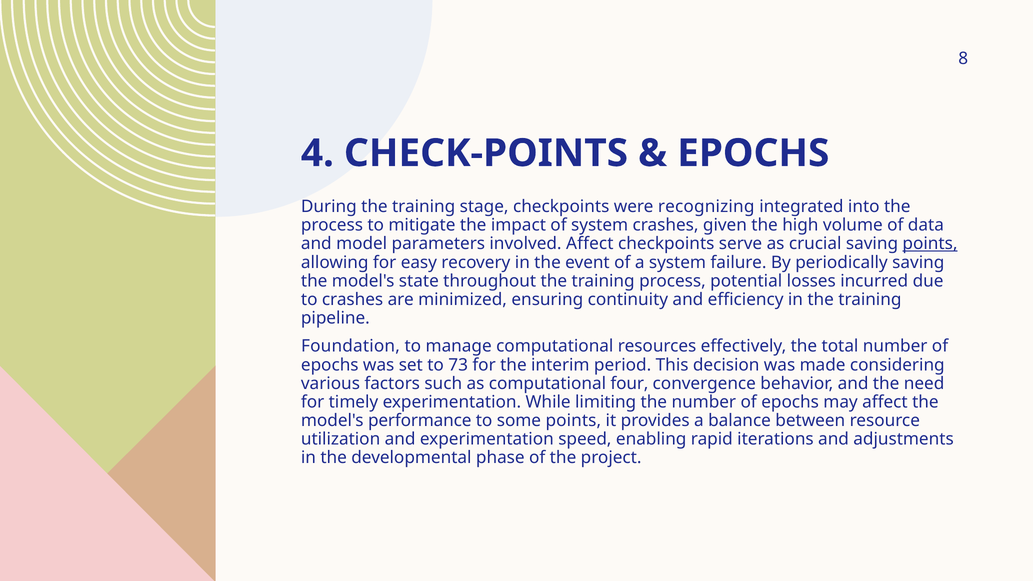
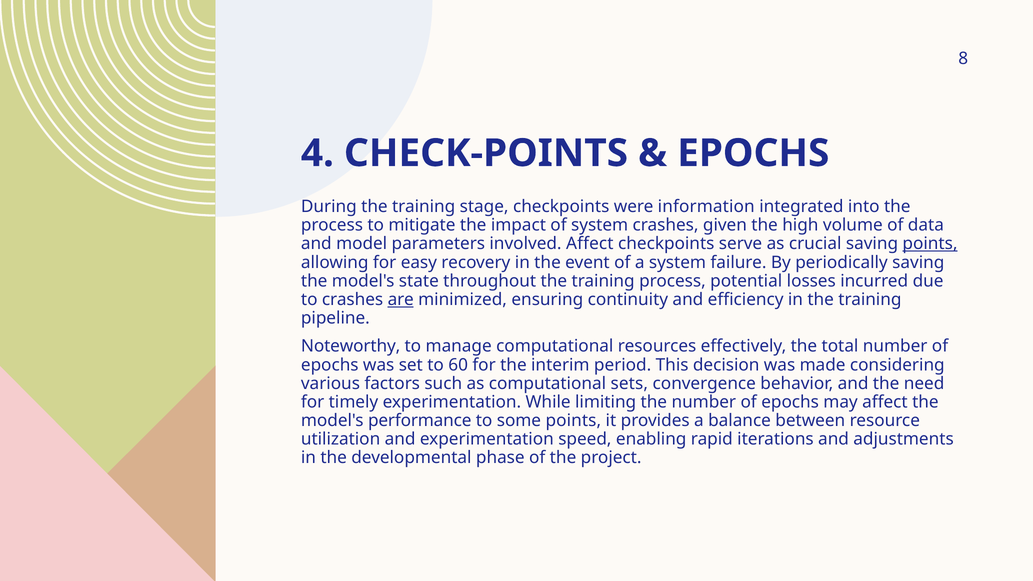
recognizing: recognizing -> information
are underline: none -> present
Foundation: Foundation -> Noteworthy
73: 73 -> 60
four: four -> sets
